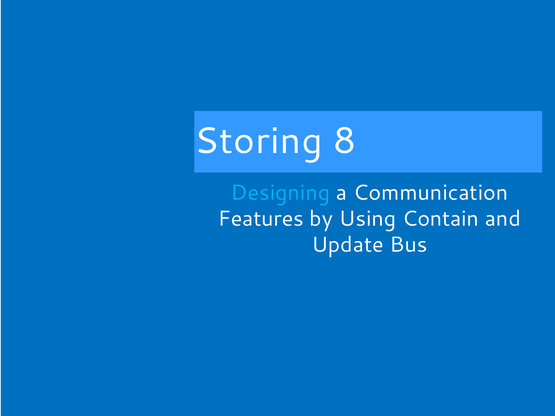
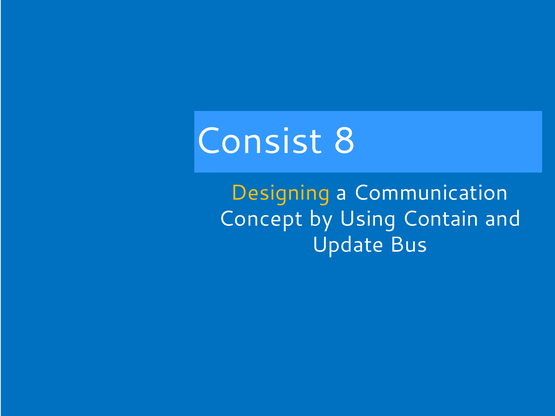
Storing: Storing -> Consist
Designing colour: light blue -> yellow
Features: Features -> Concept
